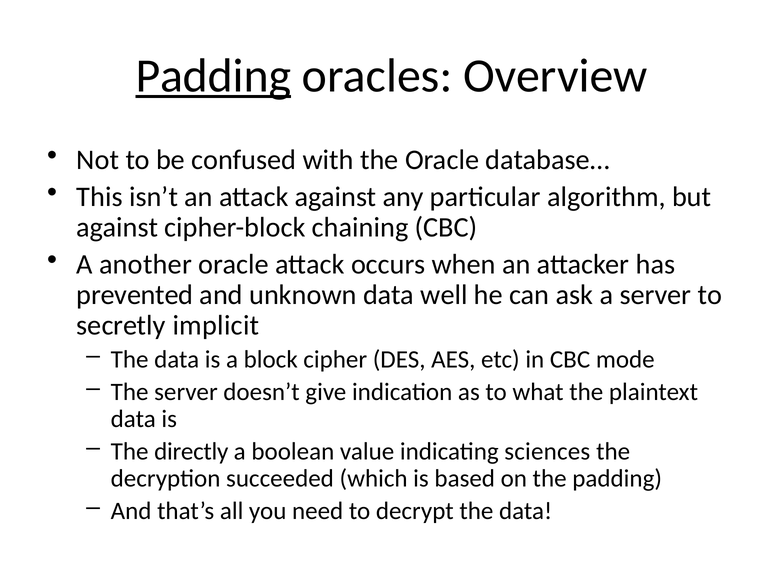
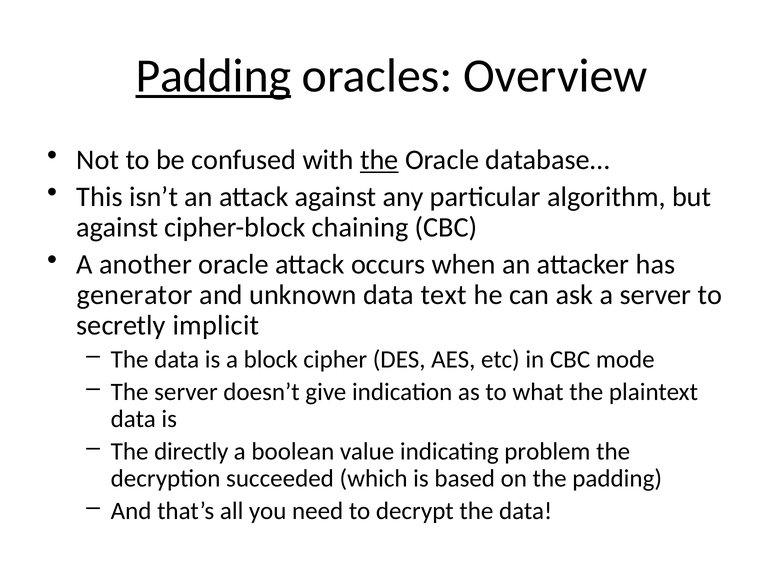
the at (379, 160) underline: none -> present
prevented: prevented -> generator
well: well -> text
sciences: sciences -> problem
